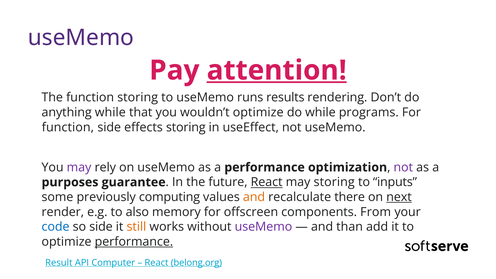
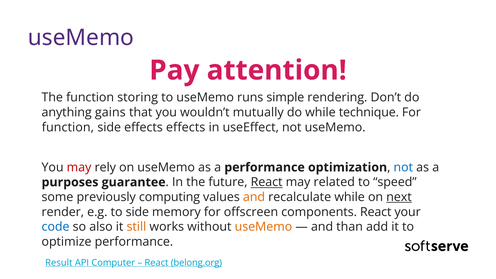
attention underline: present -> none
results: results -> simple
anything while: while -> gains
wouldn’t optimize: optimize -> mutually
programs: programs -> technique
effects storing: storing -> effects
may at (79, 167) colour: purple -> red
not at (403, 167) colour: purple -> blue
may storing: storing -> related
inputs: inputs -> speed
recalculate there: there -> while
to also: also -> side
components From: From -> React
so side: side -> also
useMemo at (263, 227) colour: purple -> orange
performance at (134, 242) underline: present -> none
